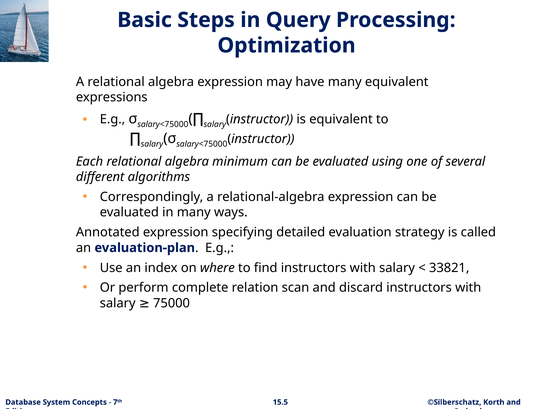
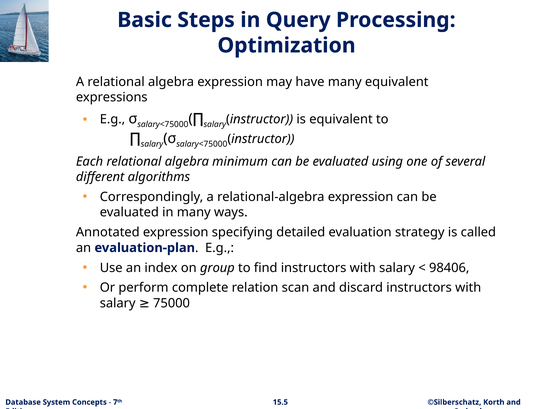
where: where -> group
33821: 33821 -> 98406
